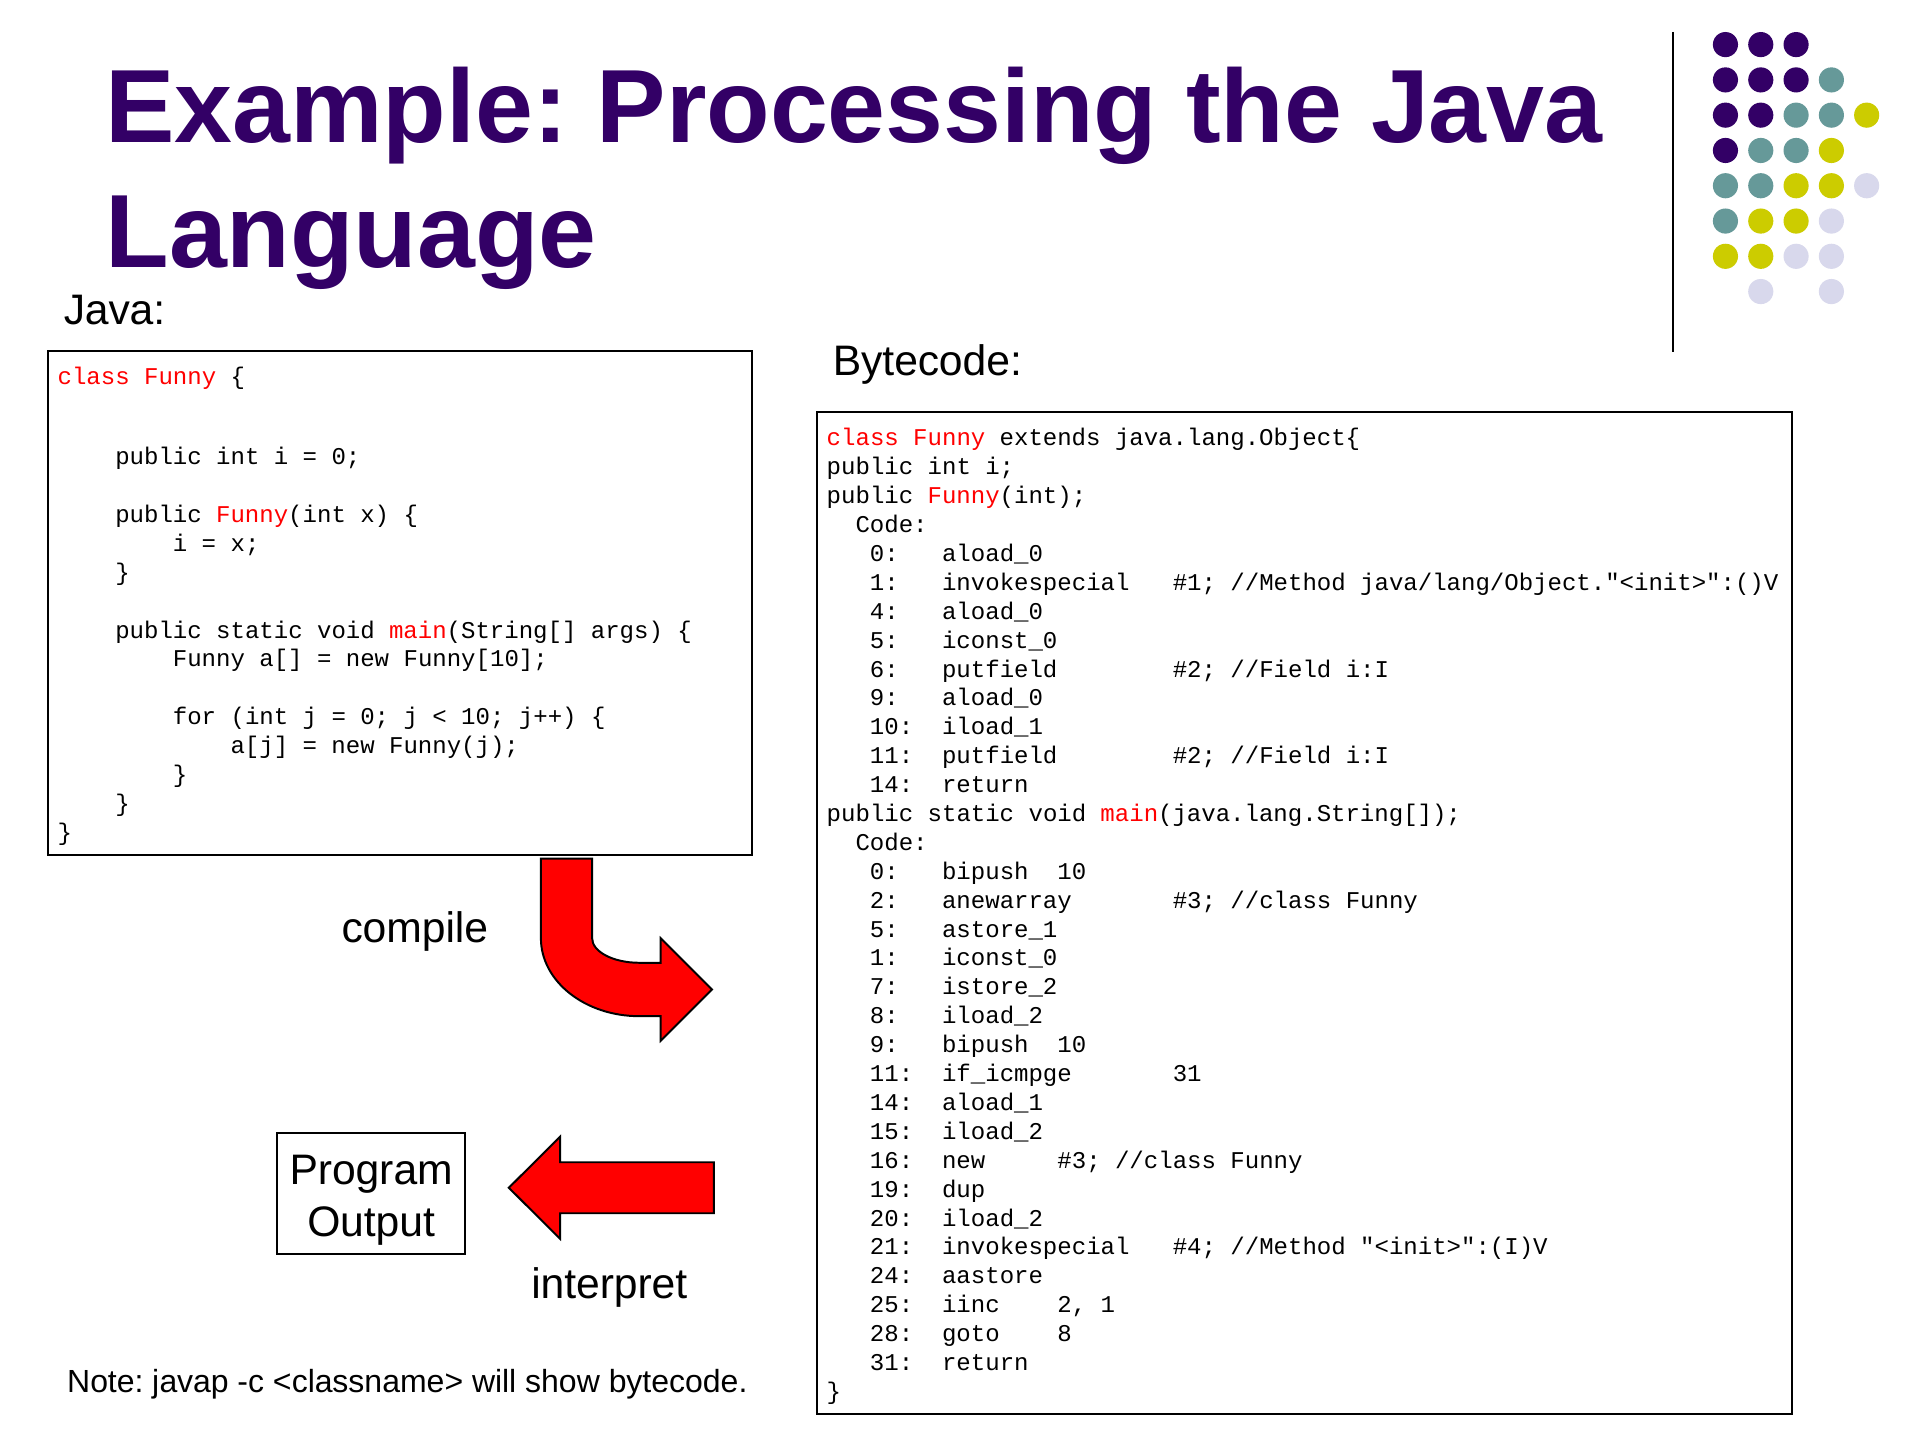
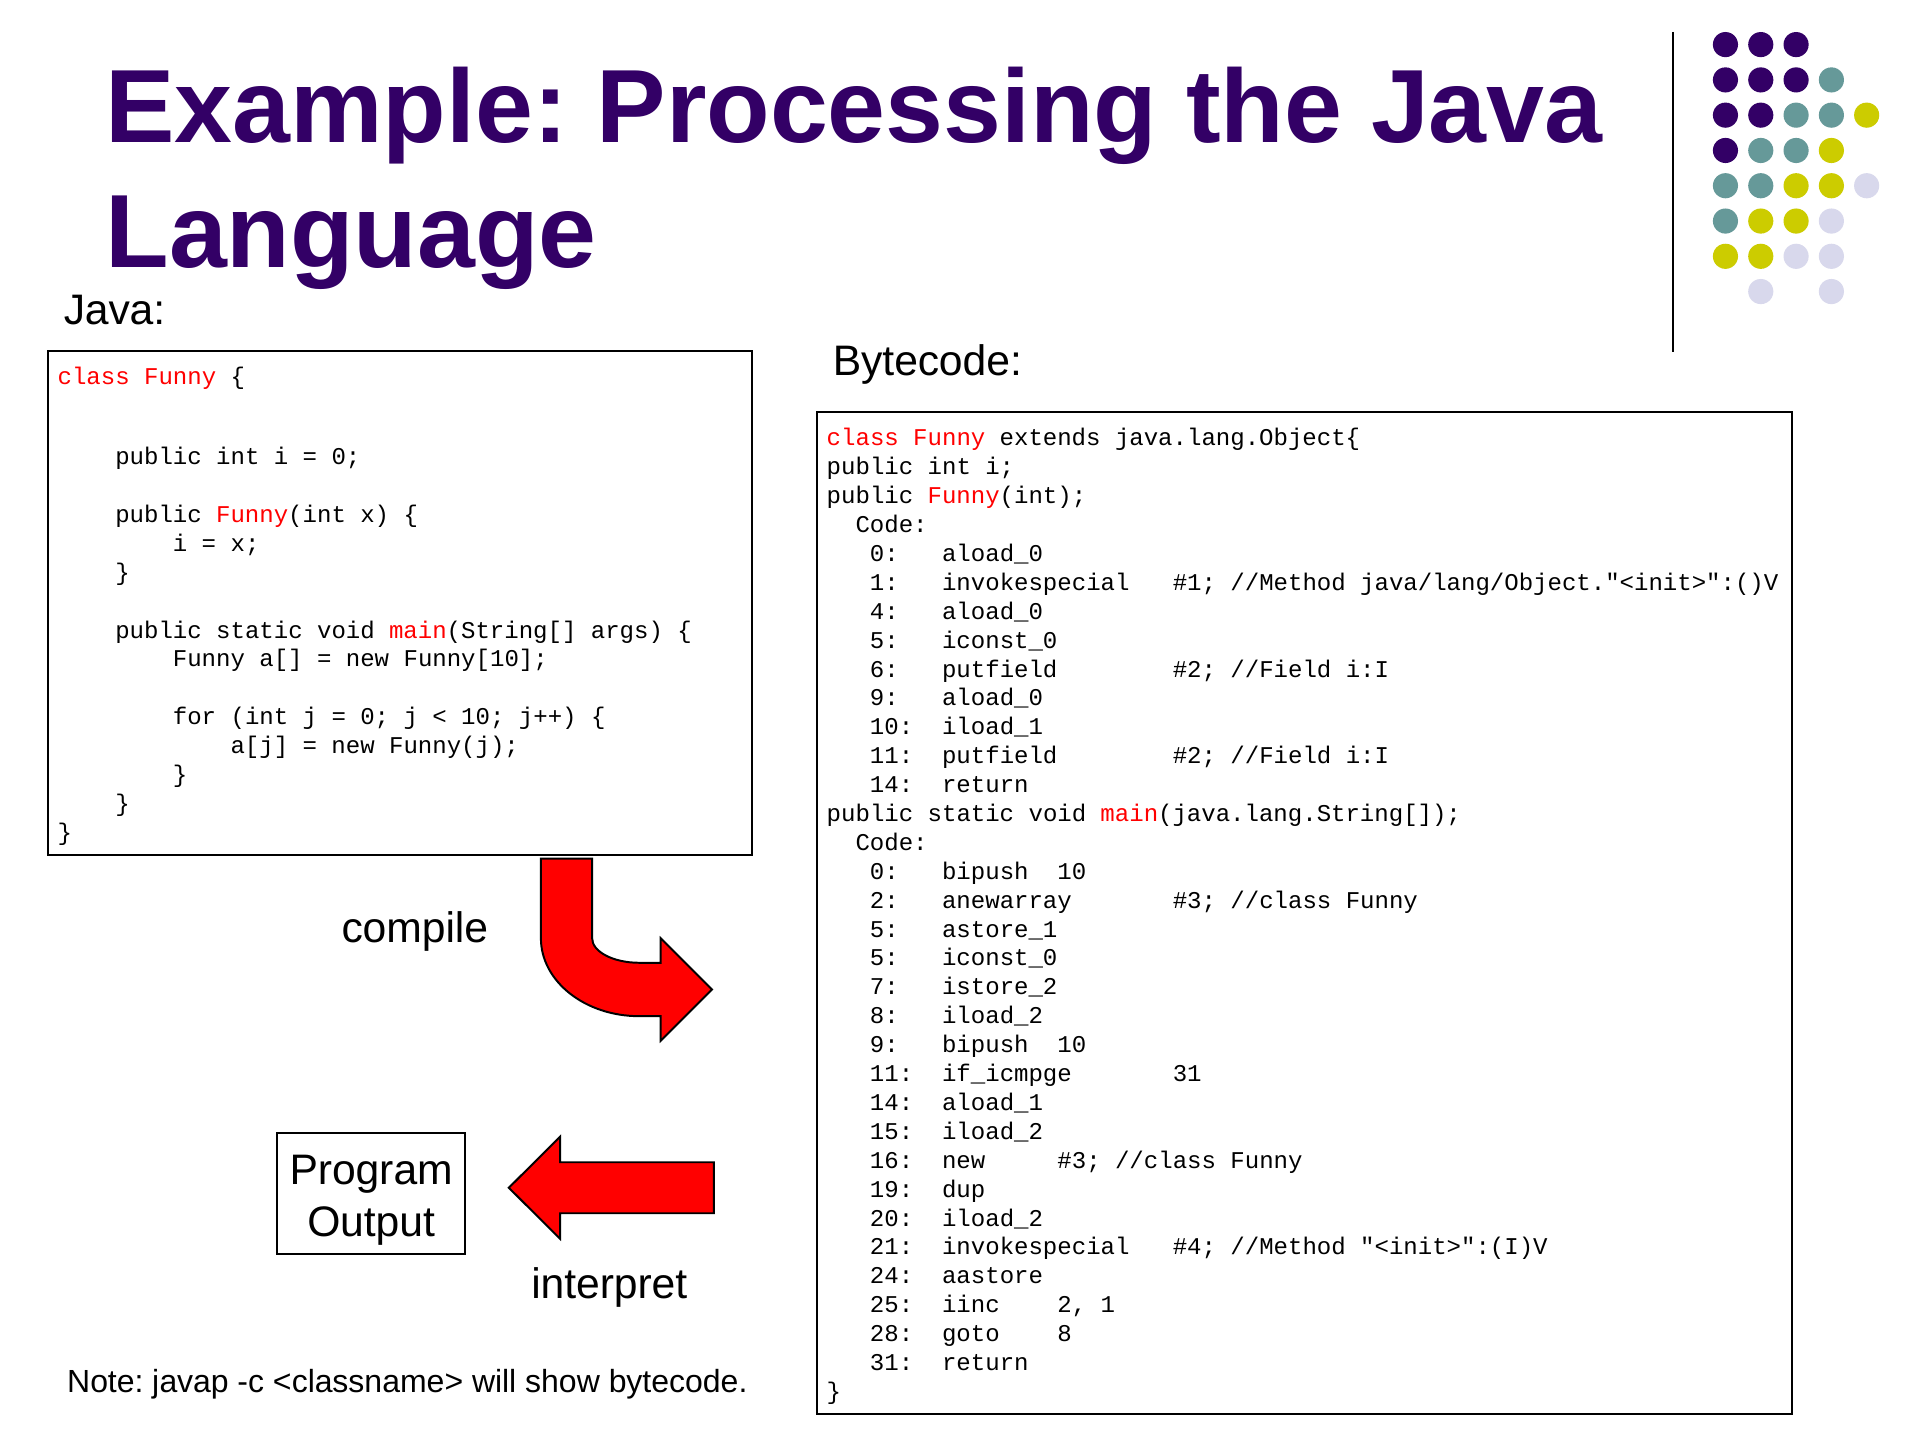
1 at (884, 958): 1 -> 5
